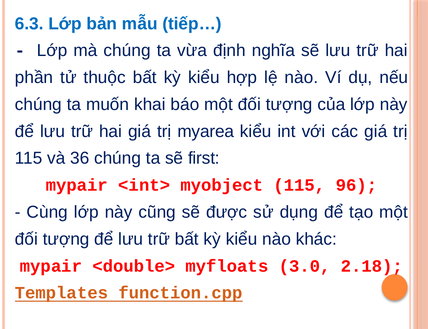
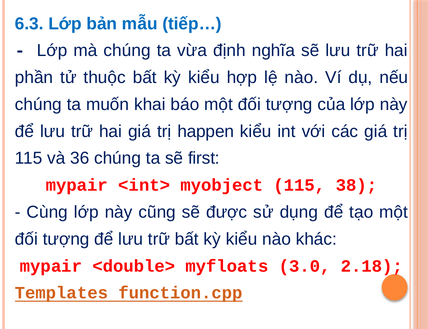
myarea: myarea -> happen
96: 96 -> 38
